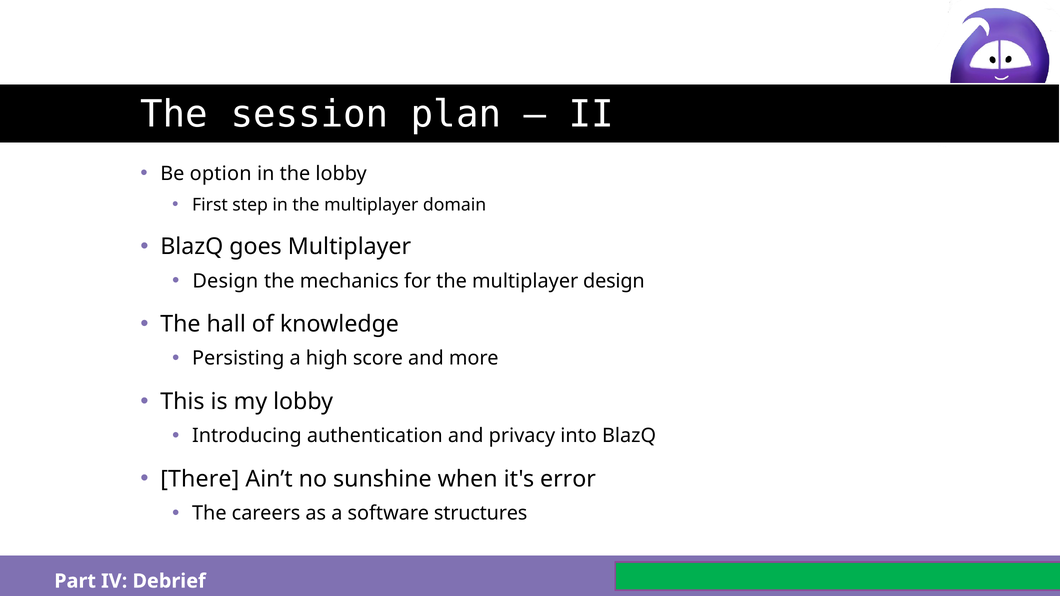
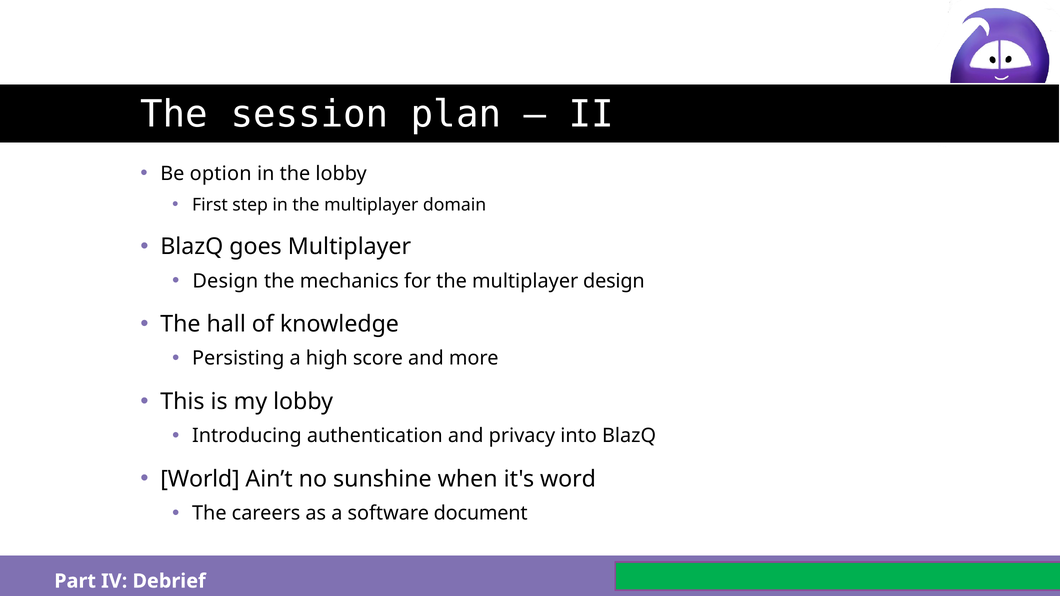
There: There -> World
error: error -> word
structures: structures -> document
